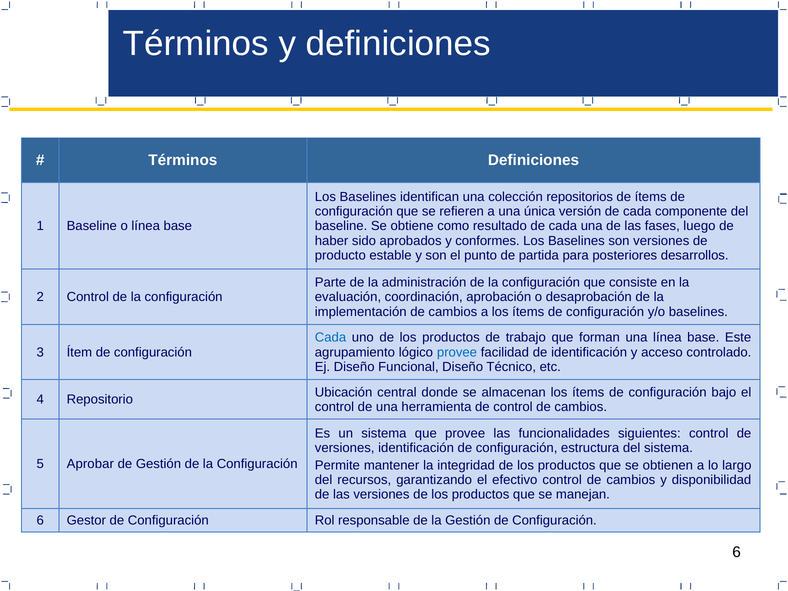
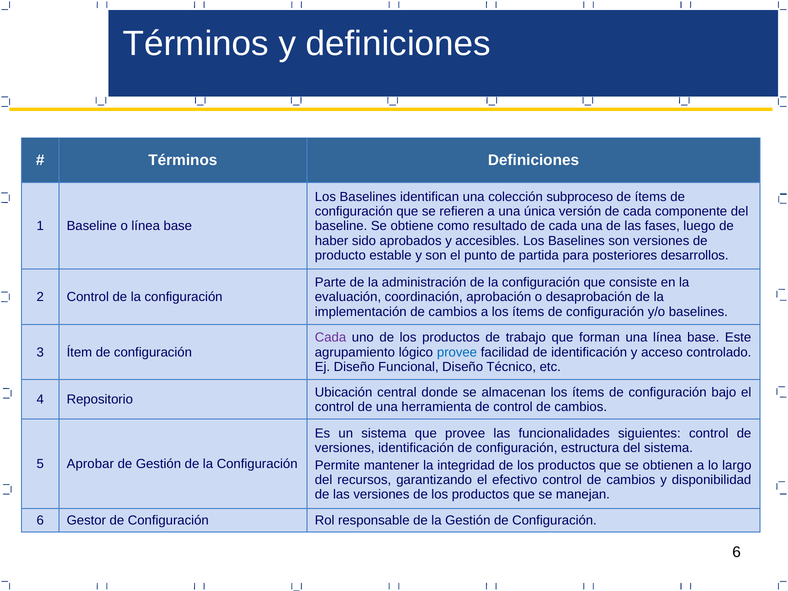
repositorios: repositorios -> subproceso
conformes: conformes -> accesibles
Cada at (331, 338) colour: blue -> purple
